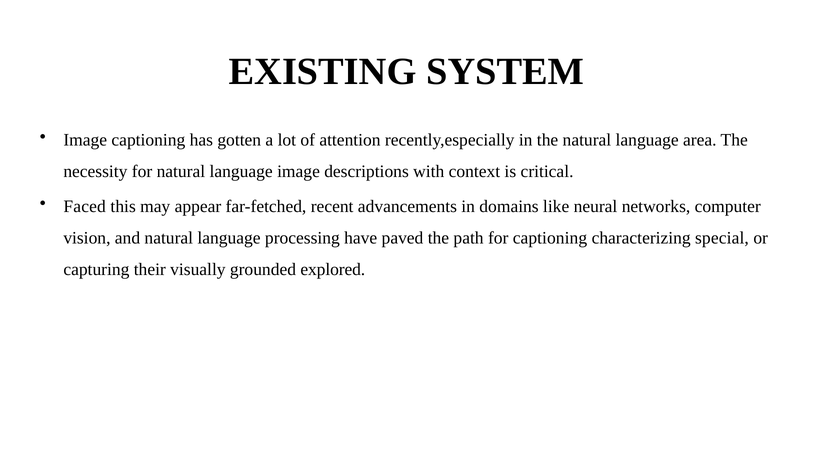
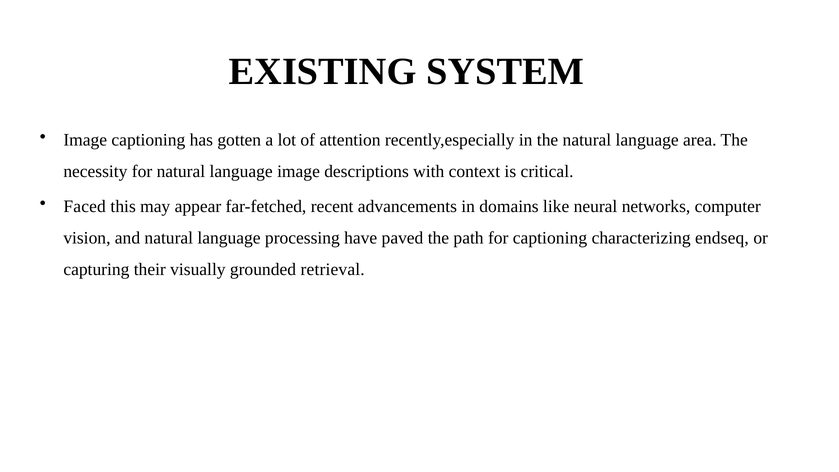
special: special -> endseq
explored: explored -> retrieval
